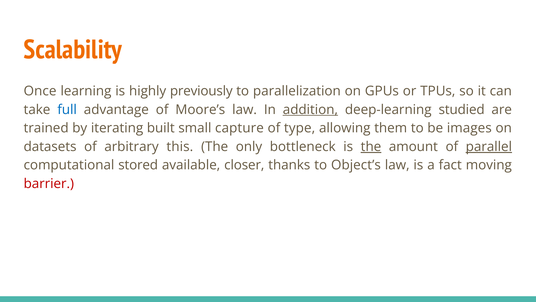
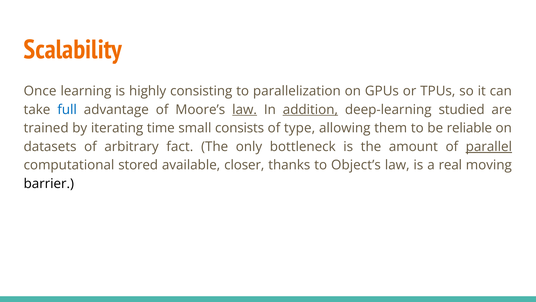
previously: previously -> consisting
law at (245, 109) underline: none -> present
built: built -> time
capture: capture -> consists
images: images -> reliable
this: this -> fact
the at (371, 146) underline: present -> none
fact: fact -> real
barrier colour: red -> black
